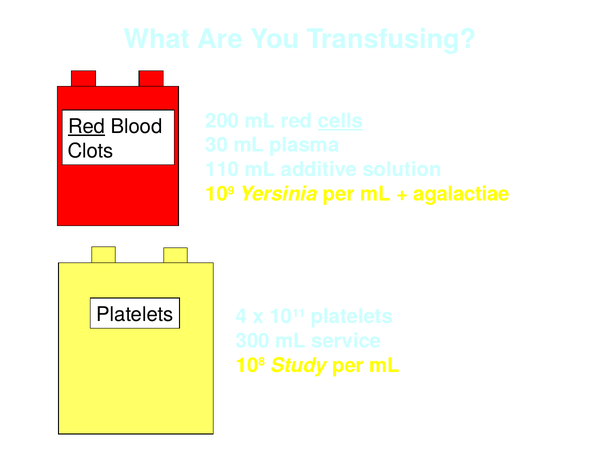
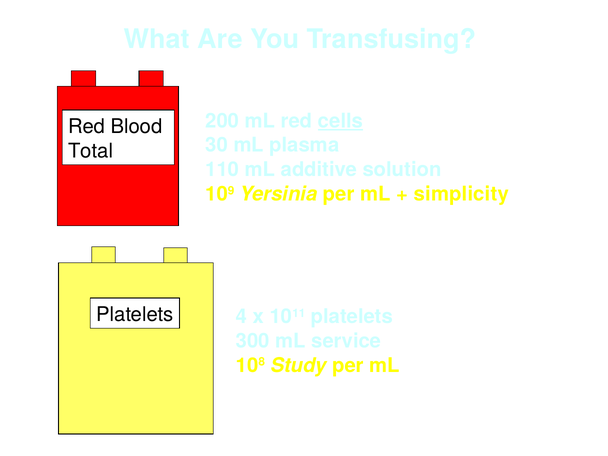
Red at (87, 127) underline: present -> none
Clots: Clots -> Total
agalactiae: agalactiae -> simplicity
